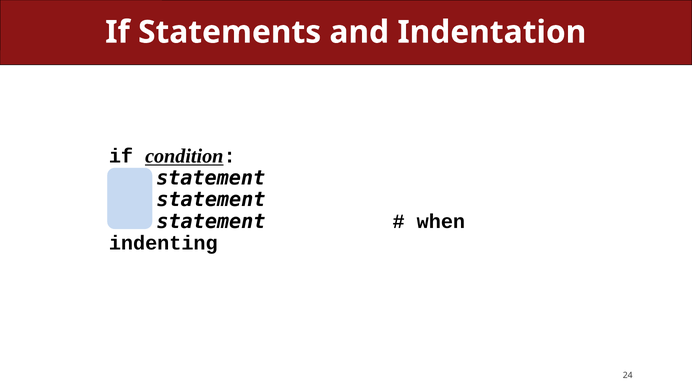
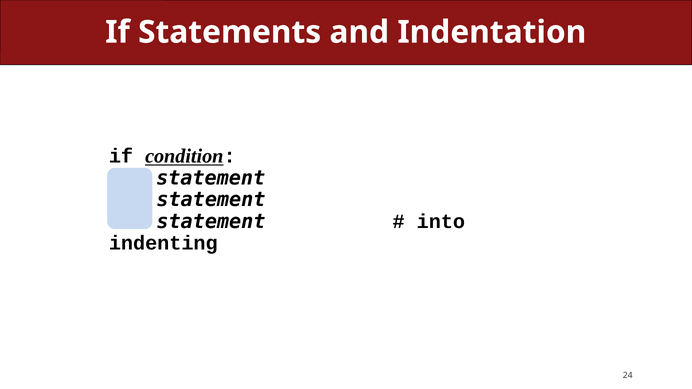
when: when -> into
